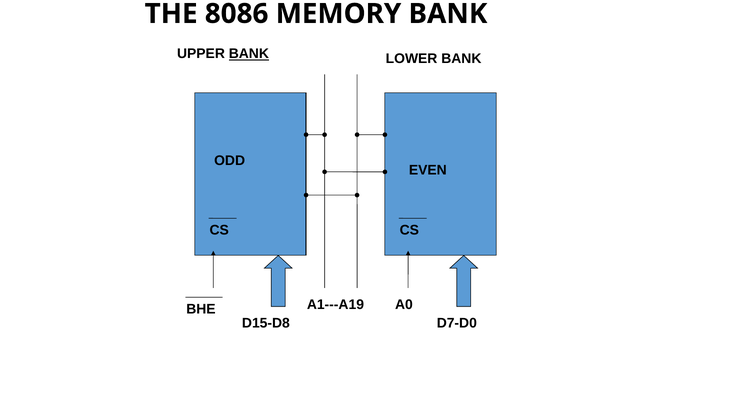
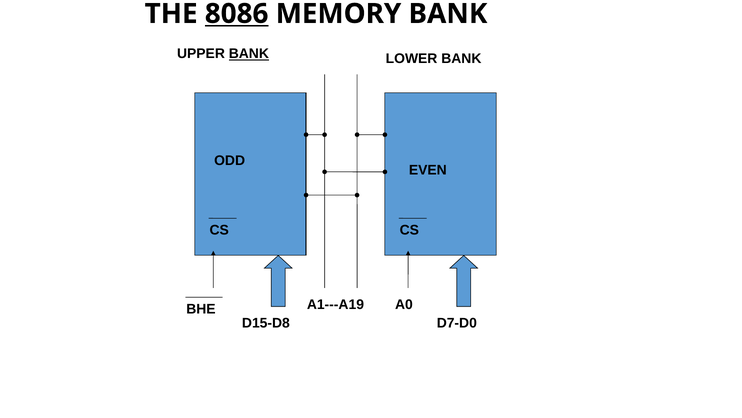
8086 underline: none -> present
